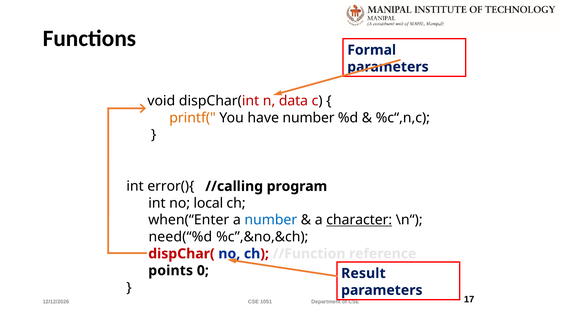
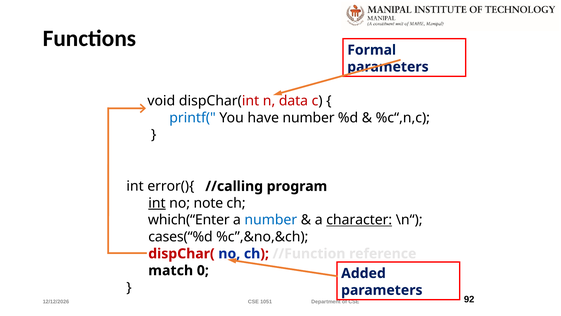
printf( colour: orange -> blue
int at (157, 203) underline: none -> present
local: local -> note
when(“Enter: when(“Enter -> which(“Enter
need(“%d: need(“%d -> cases(“%d
points: points -> match
Result: Result -> Added
17: 17 -> 92
